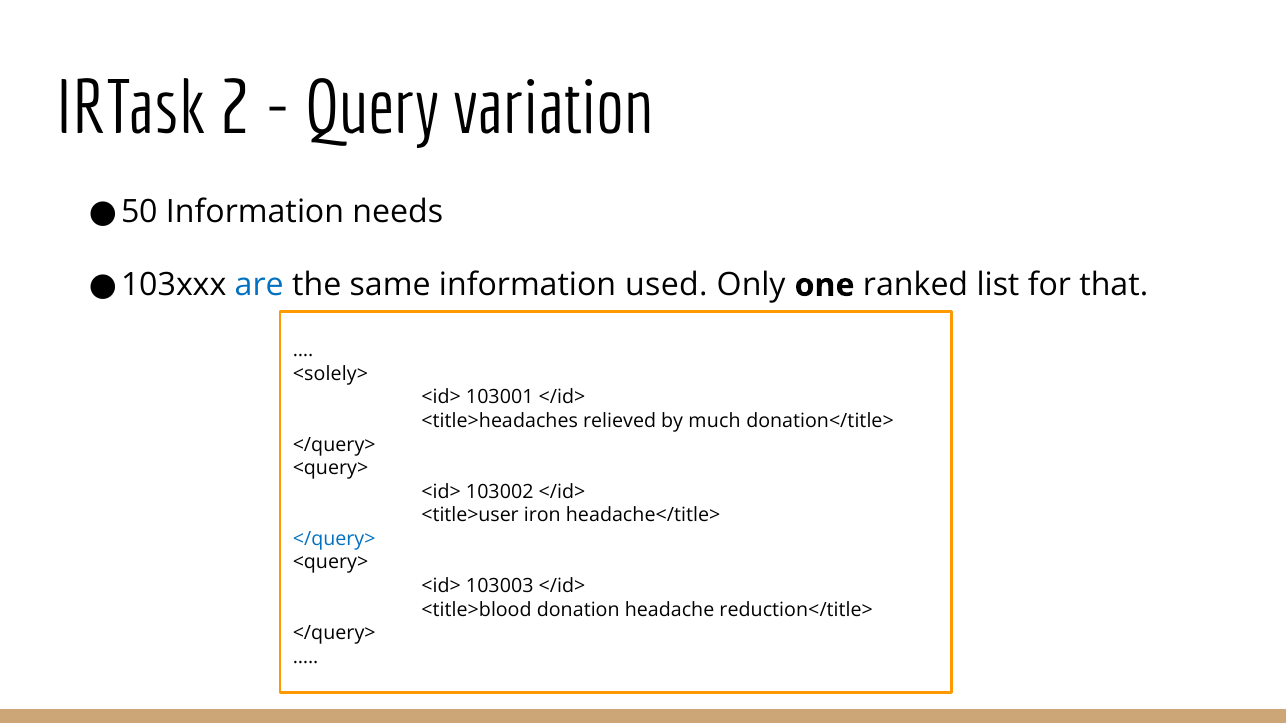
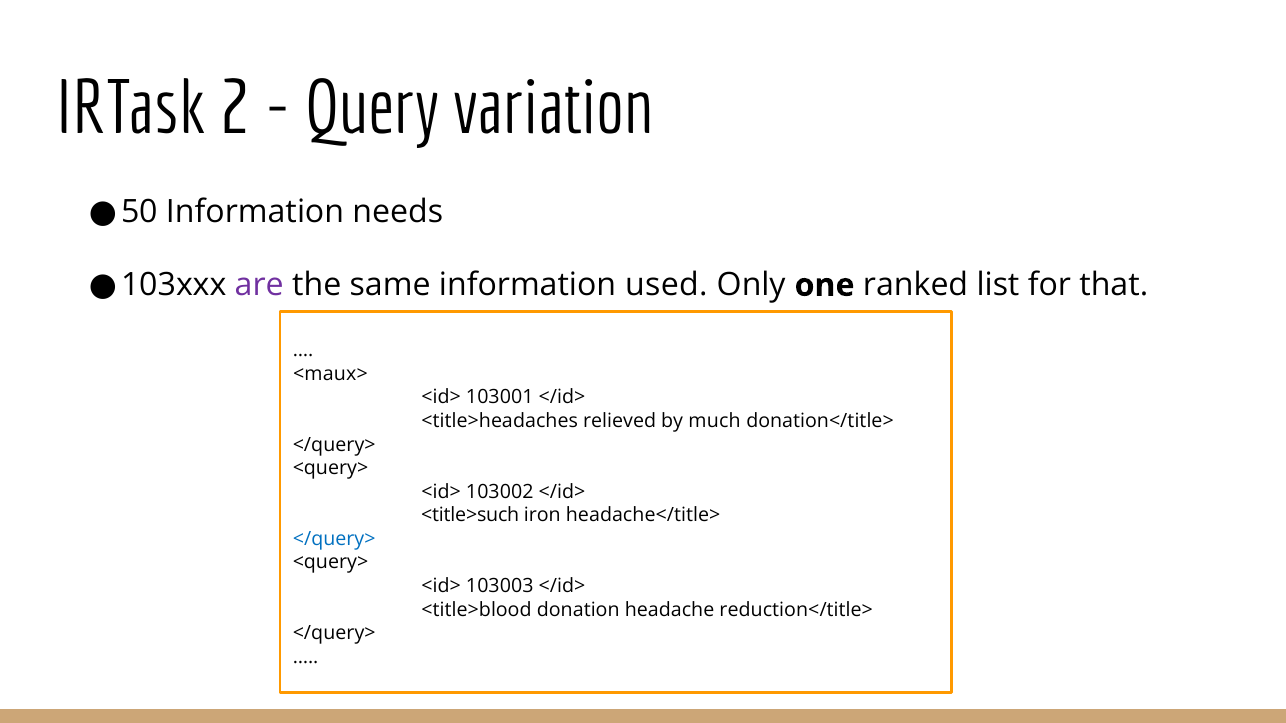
are colour: blue -> purple
<solely>: <solely> -> <maux>
<title>user: <title>user -> <title>such
